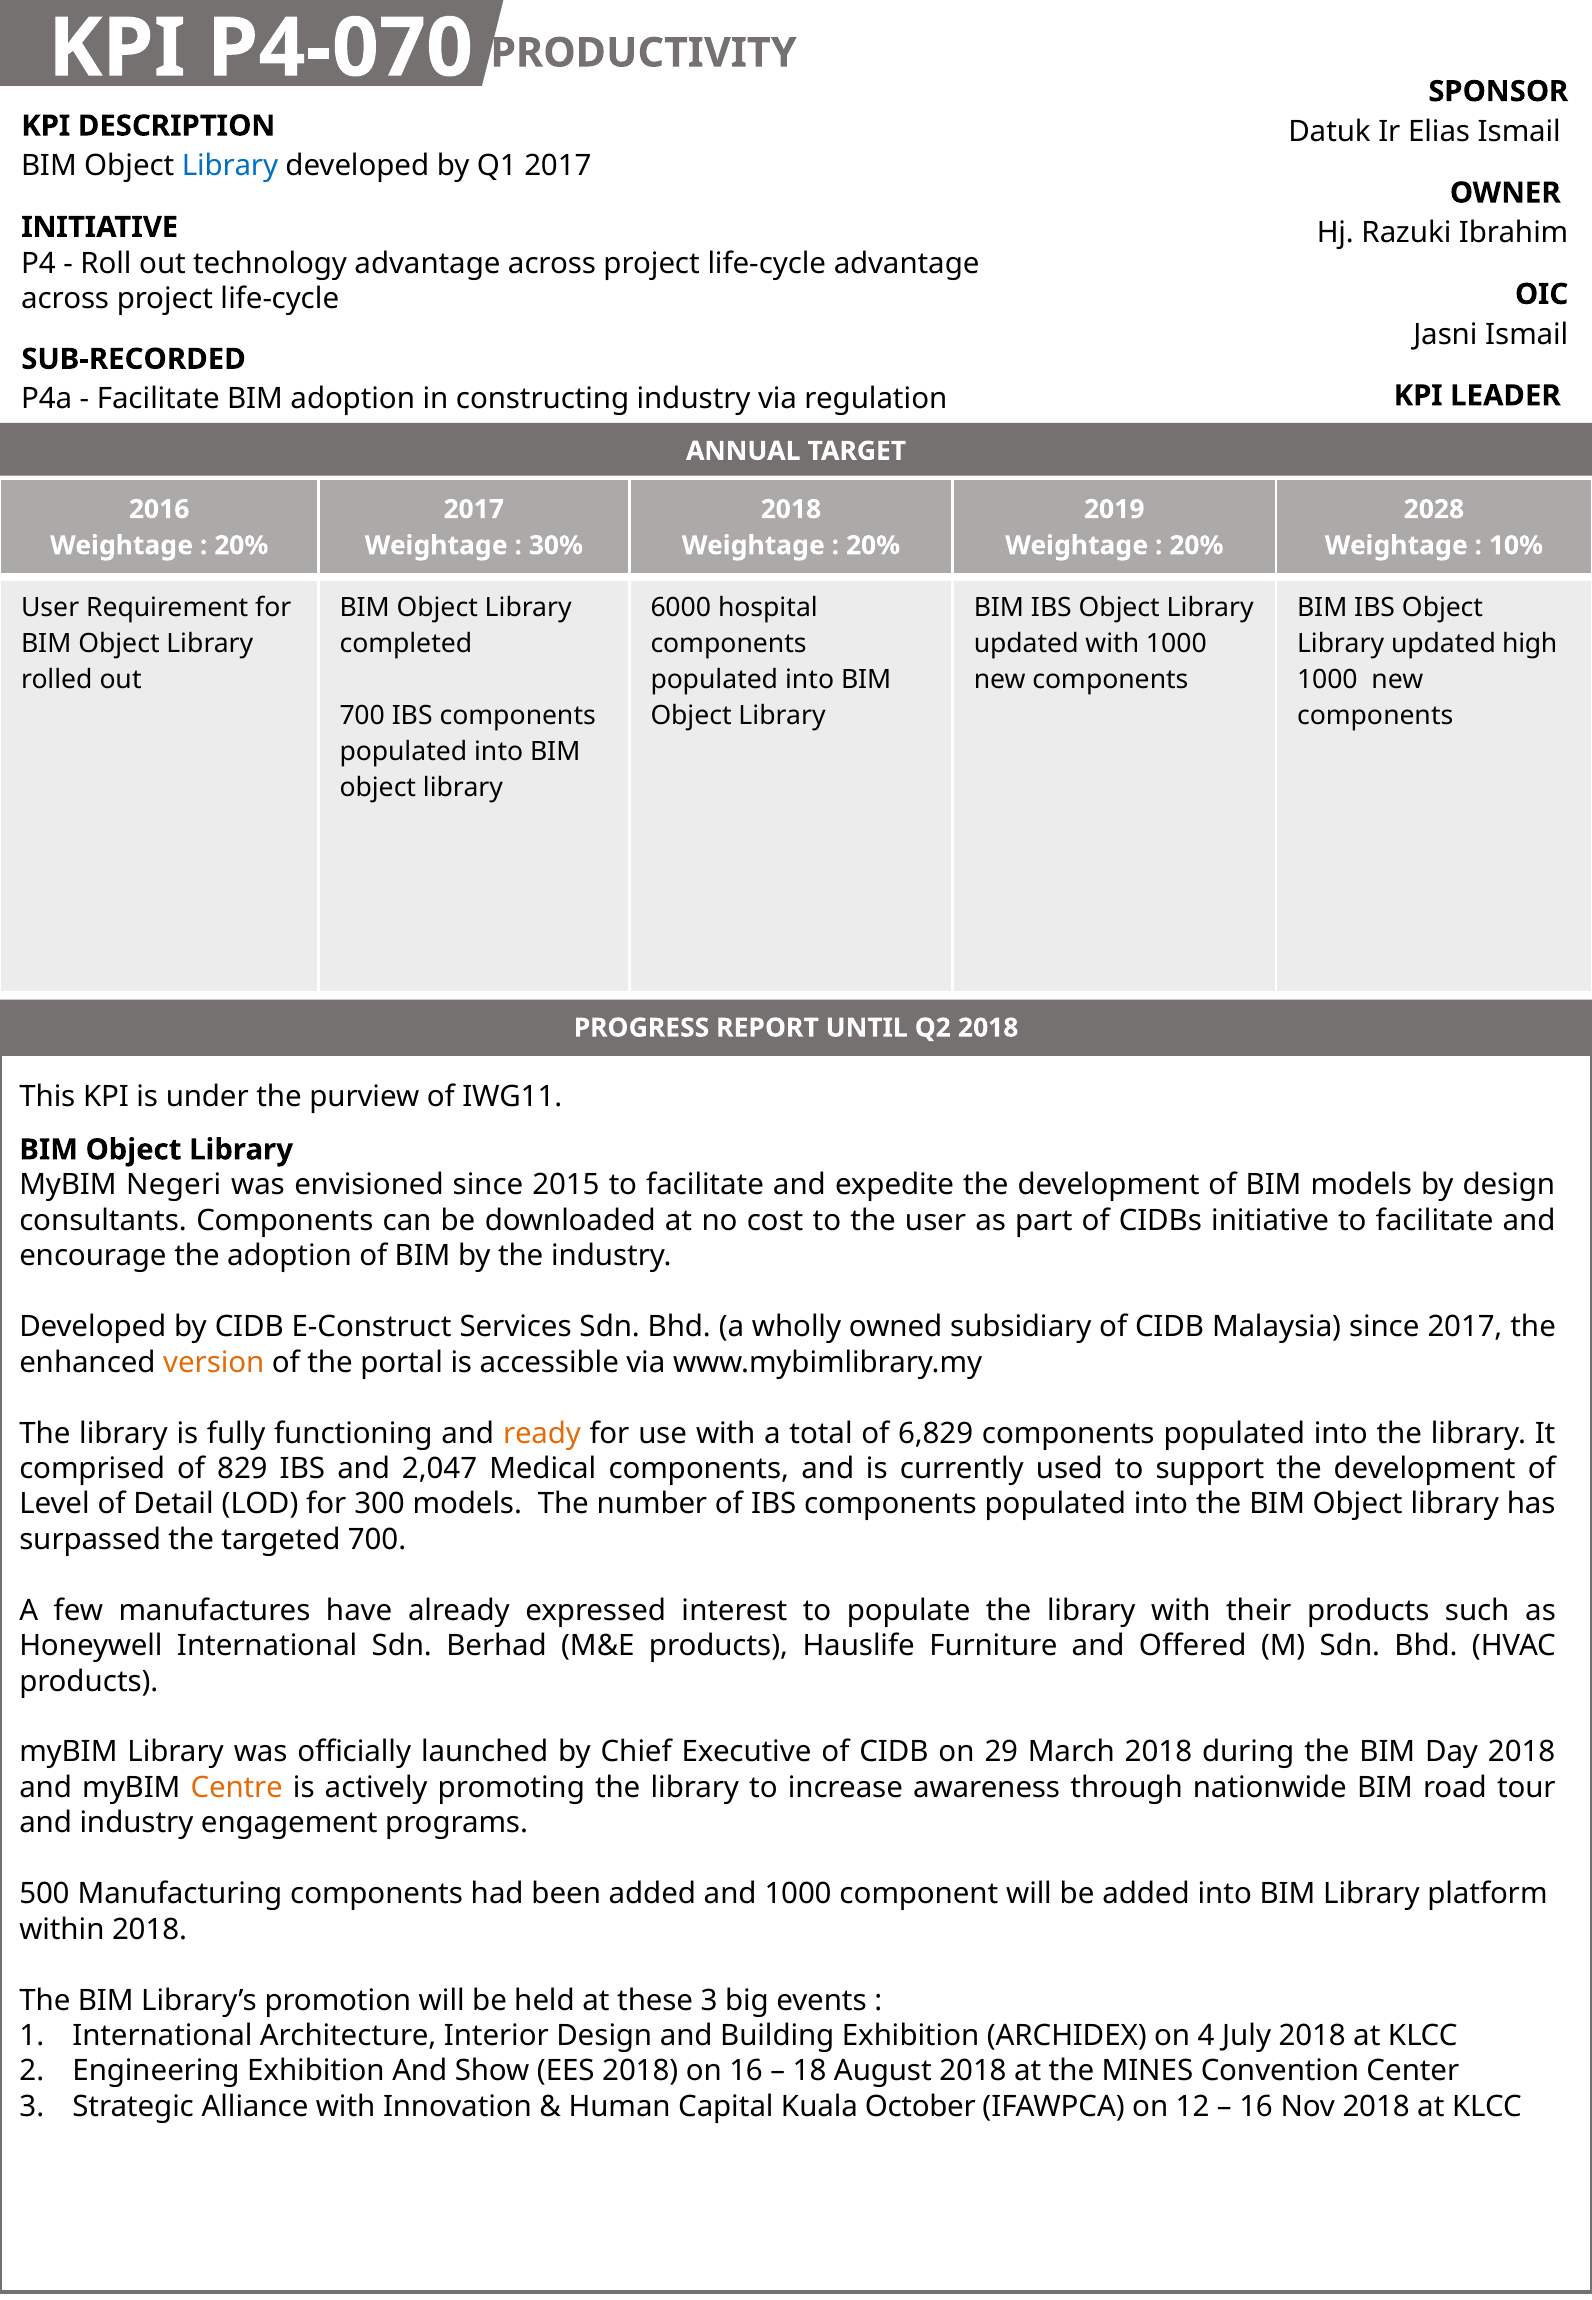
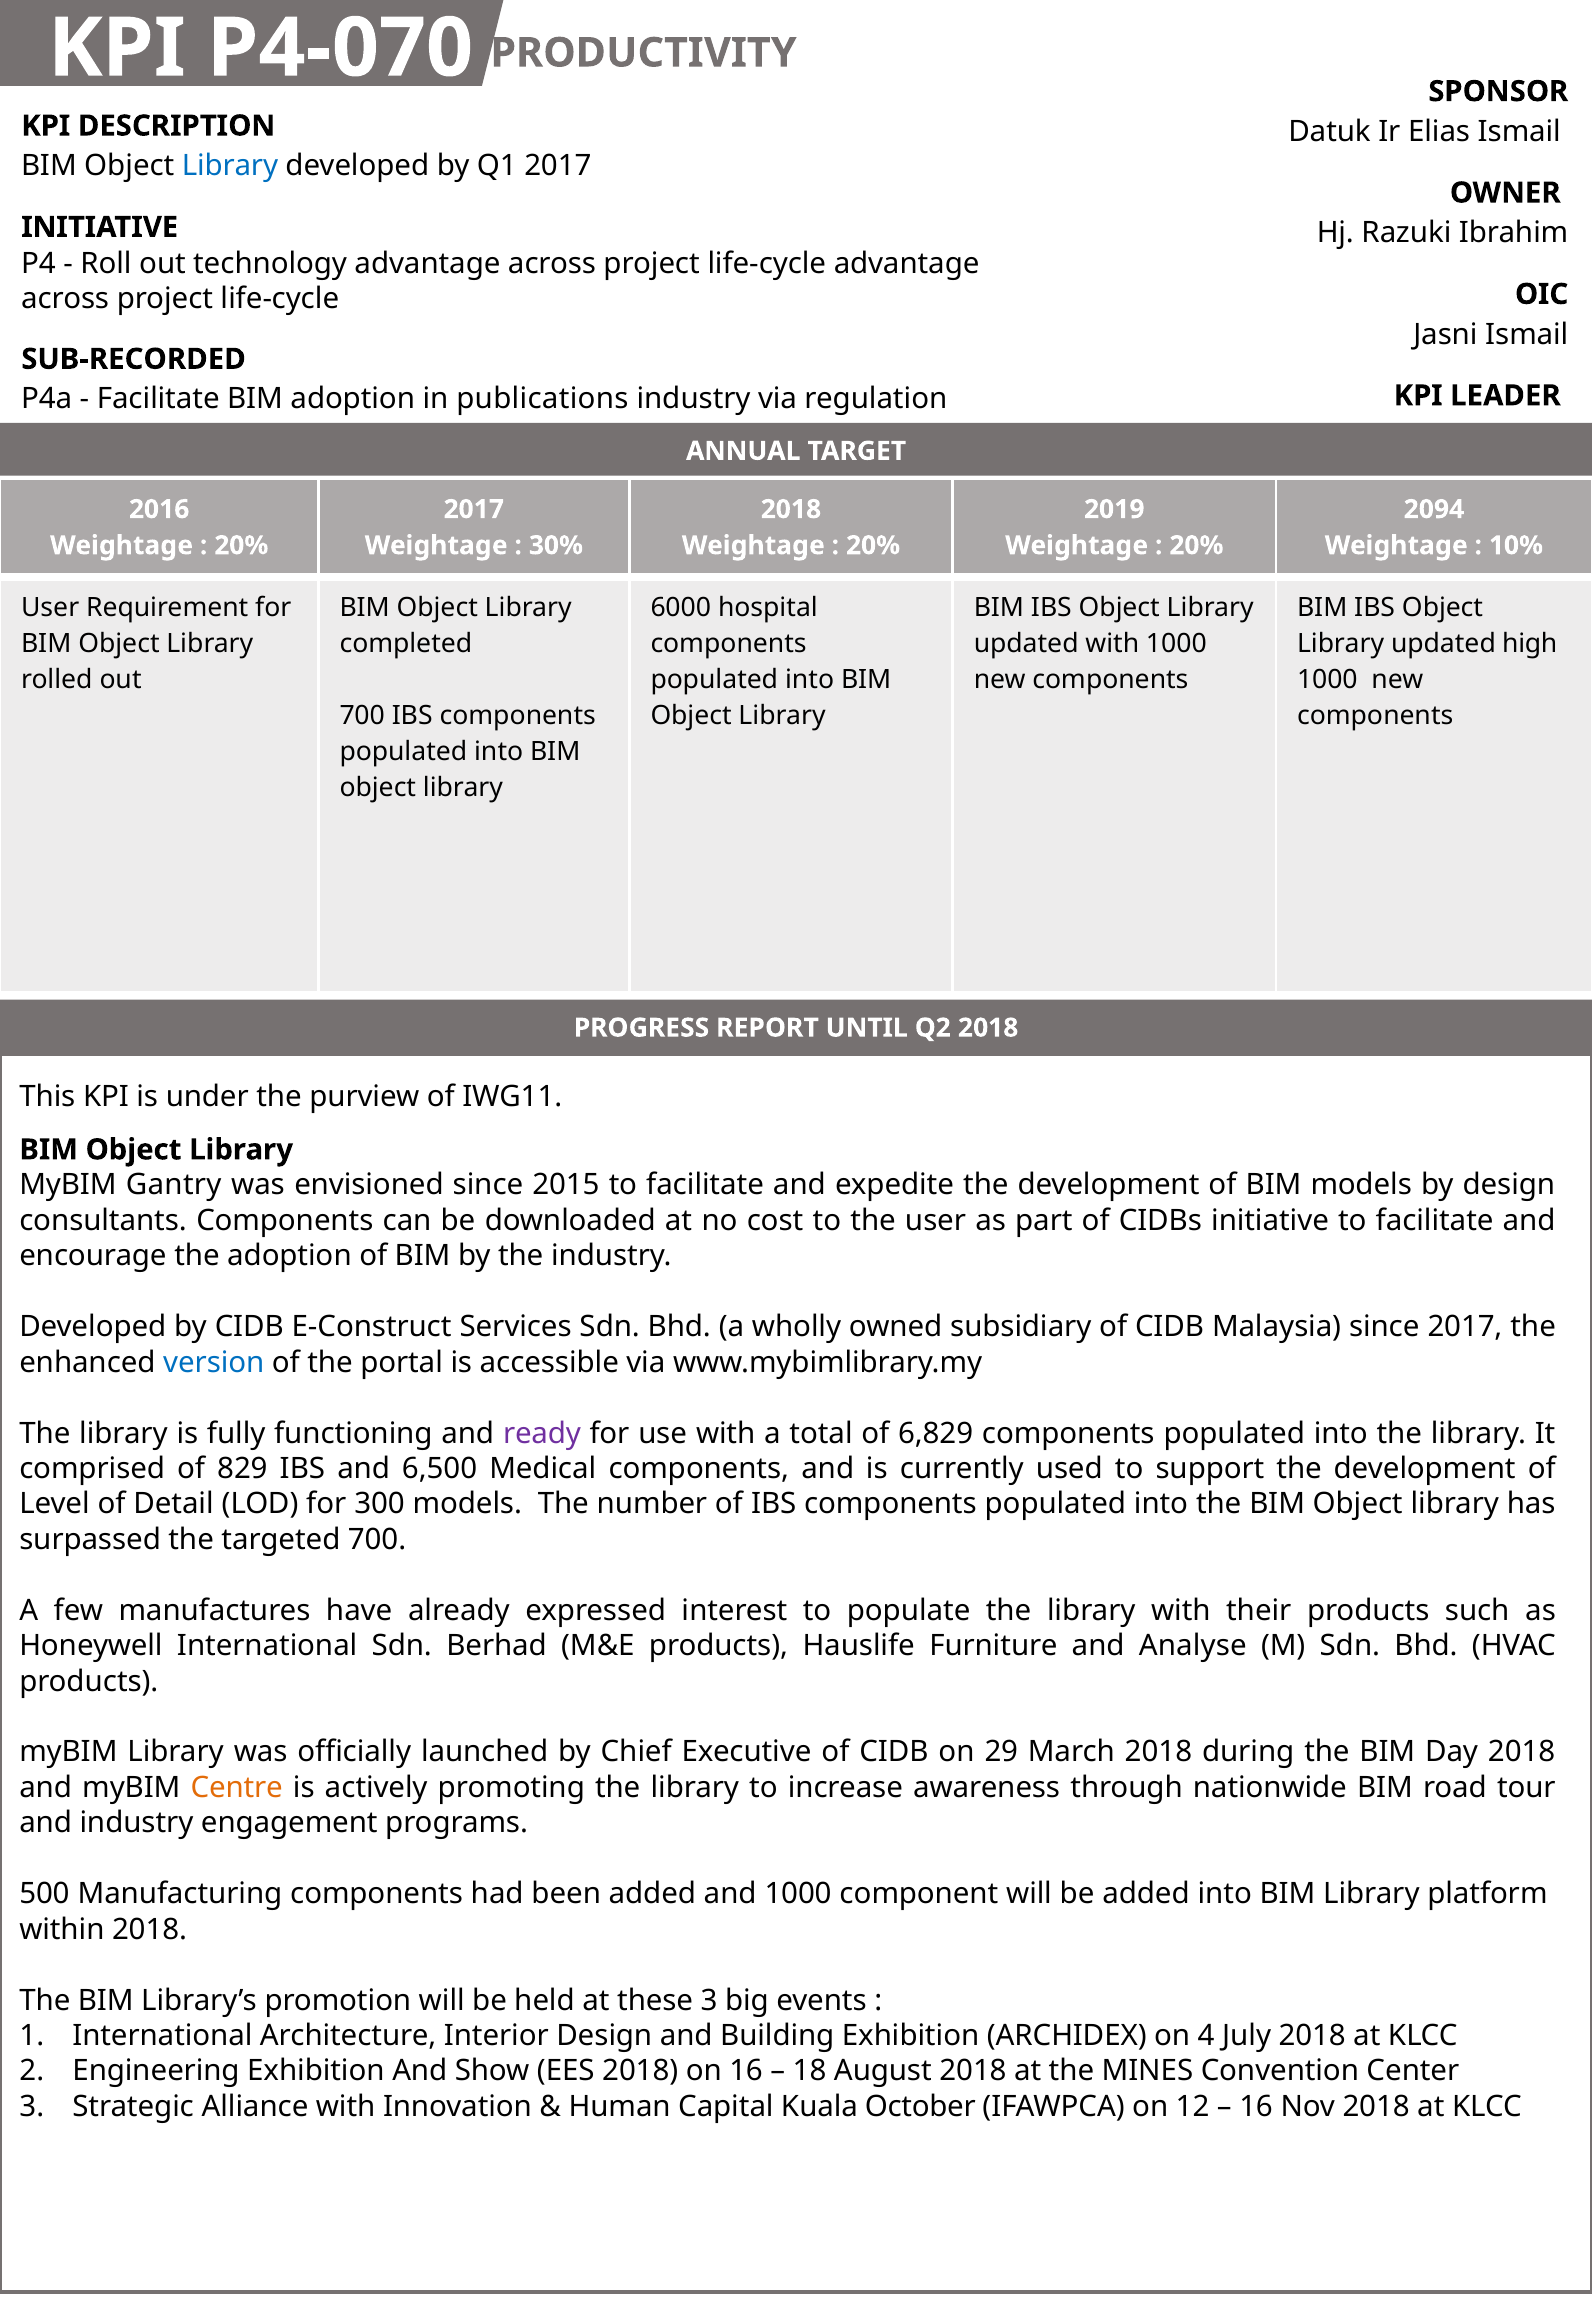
constructing: constructing -> publications
2028: 2028 -> 2094
Negeri: Negeri -> Gantry
version colour: orange -> blue
ready colour: orange -> purple
2,047: 2,047 -> 6,500
Offered: Offered -> Analyse
